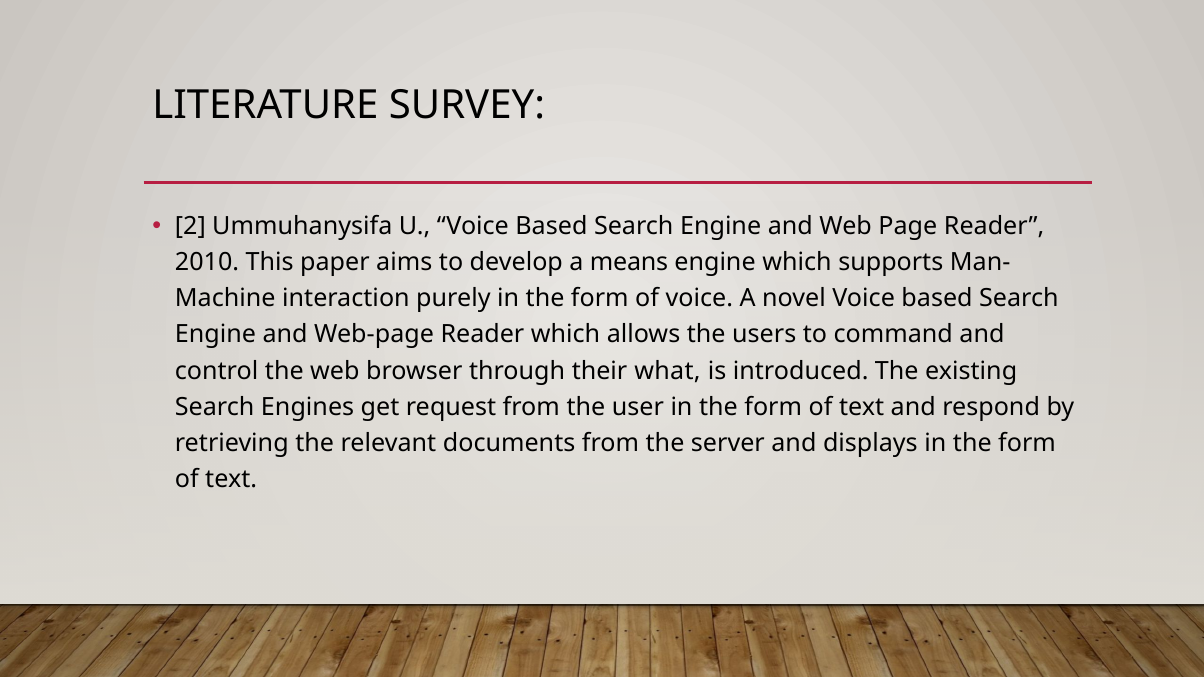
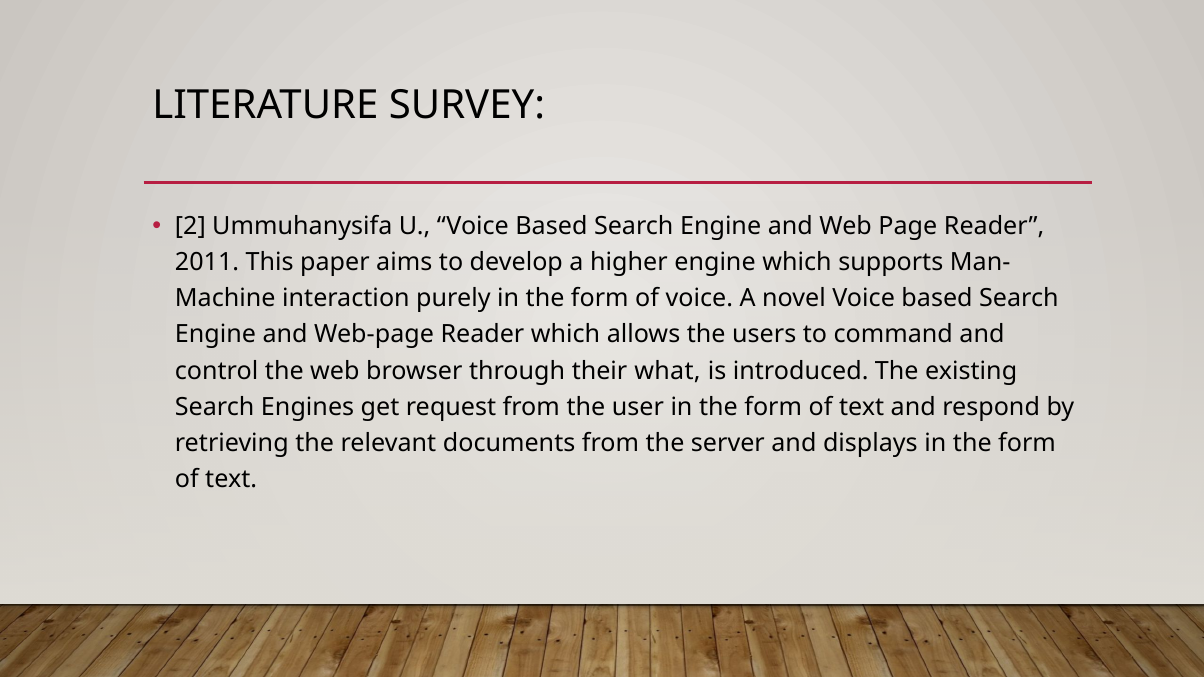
2010: 2010 -> 2011
means: means -> higher
